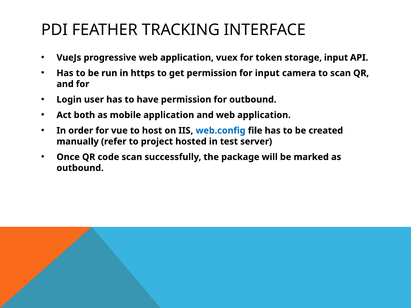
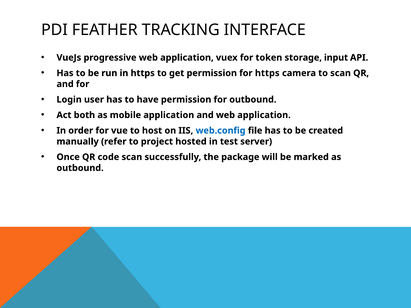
for input: input -> https
